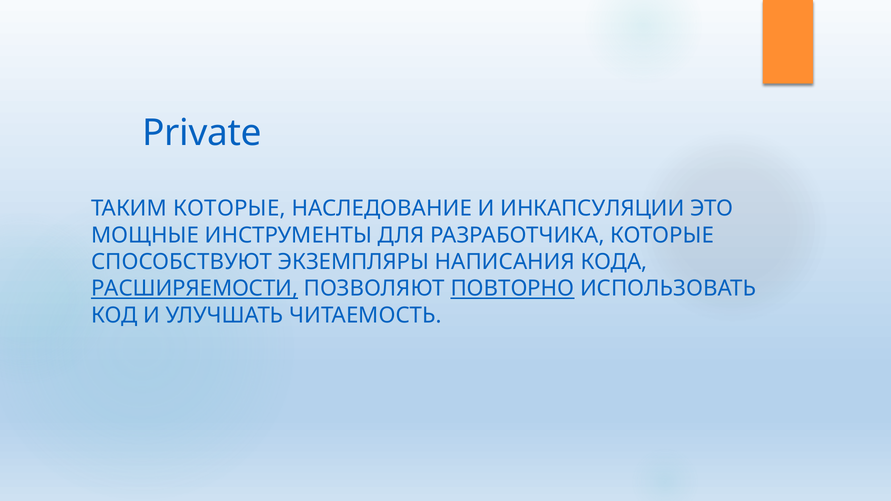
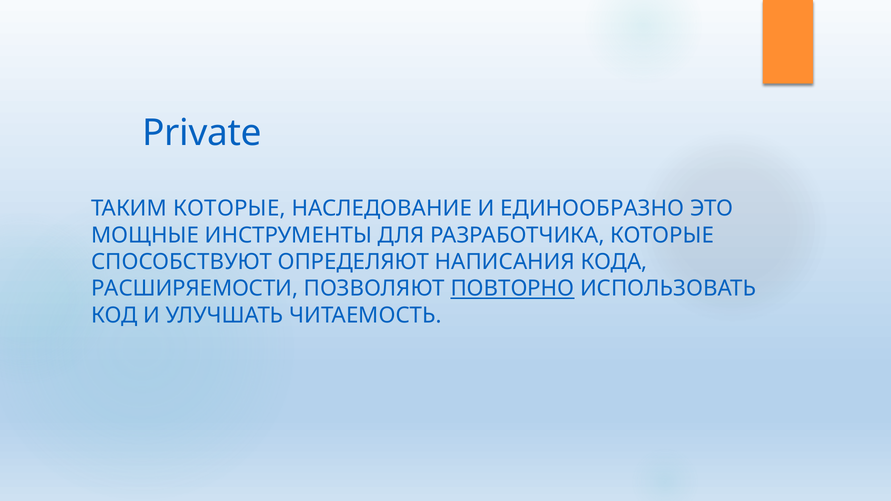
ИНКАПСУЛЯЦИИ: ИНКАПСУЛЯЦИИ -> ЕДИНООБРАЗНО
ЭКЗЕМПЛЯРЫ: ЭКЗЕМПЛЯРЫ -> ОПРЕДЕЛЯЮТ
РАСШИРЯЕМОСТИ underline: present -> none
